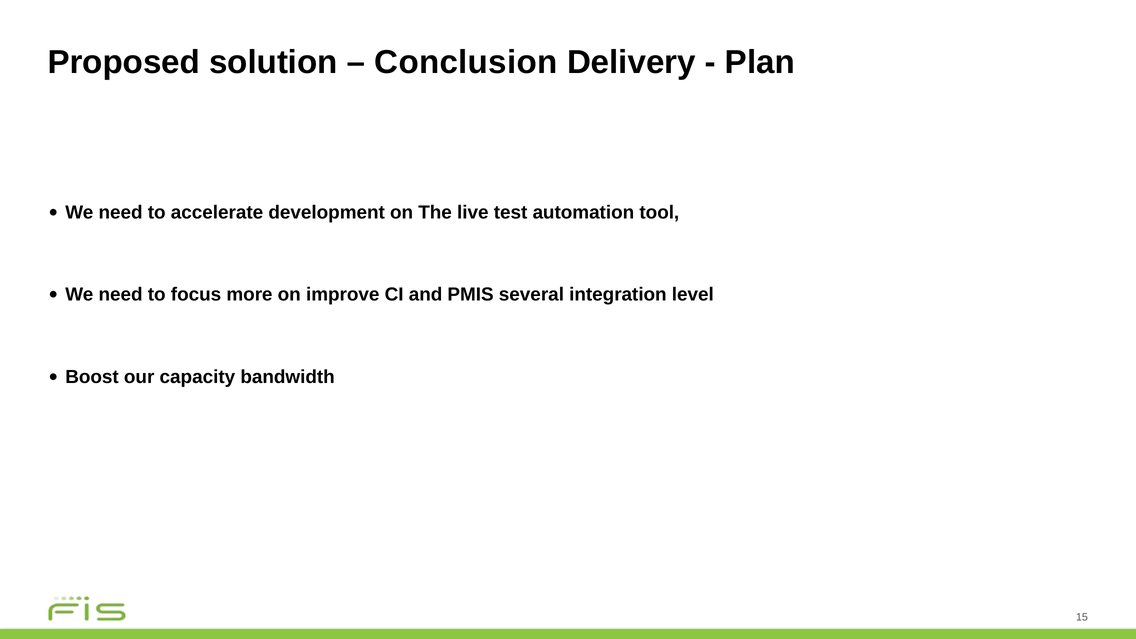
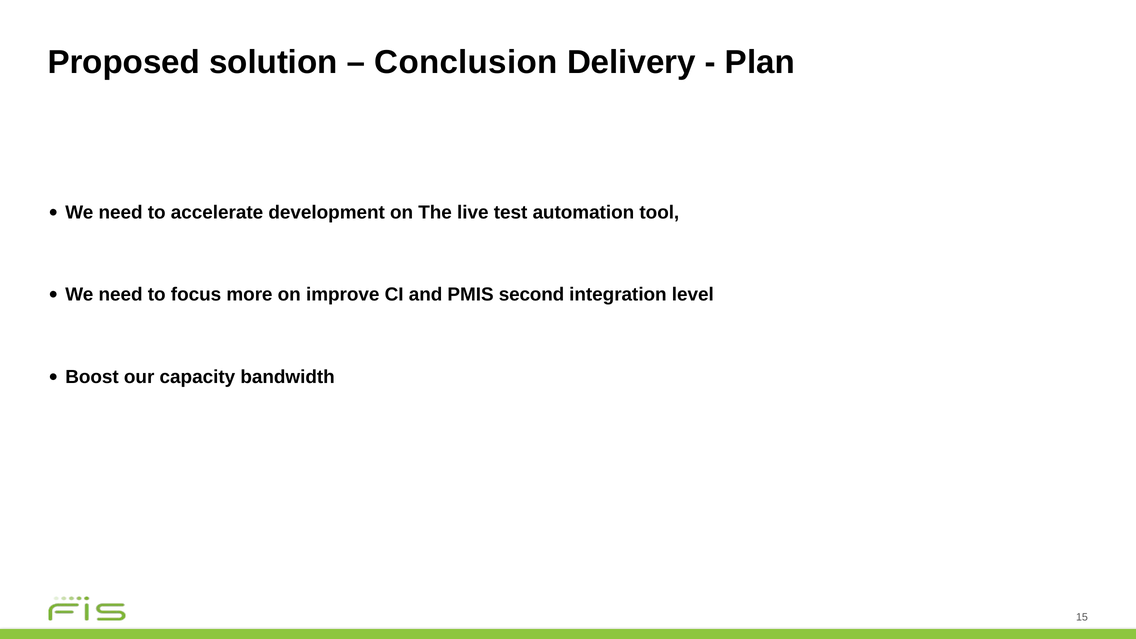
several: several -> second
